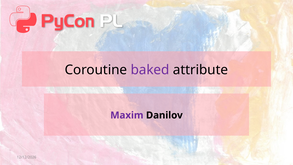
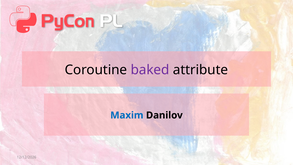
Maxim colour: purple -> blue
